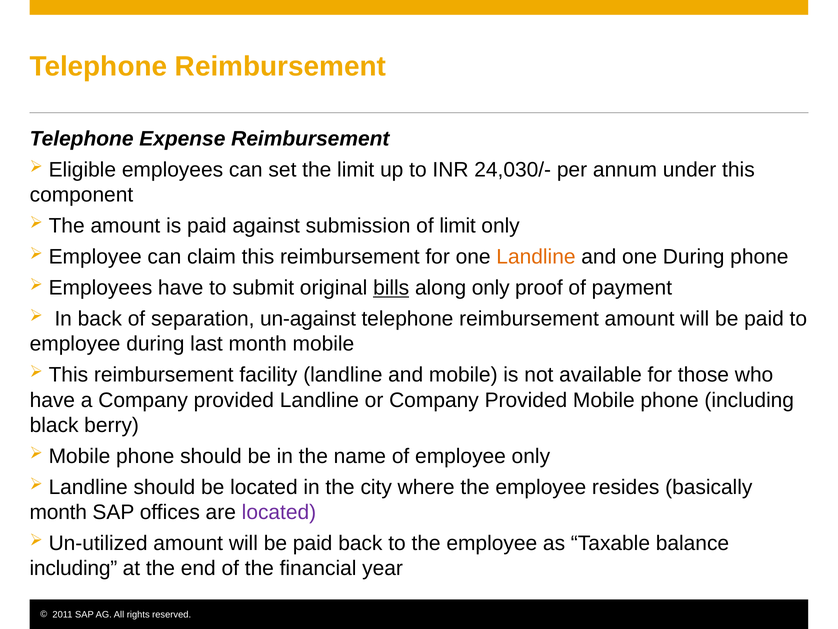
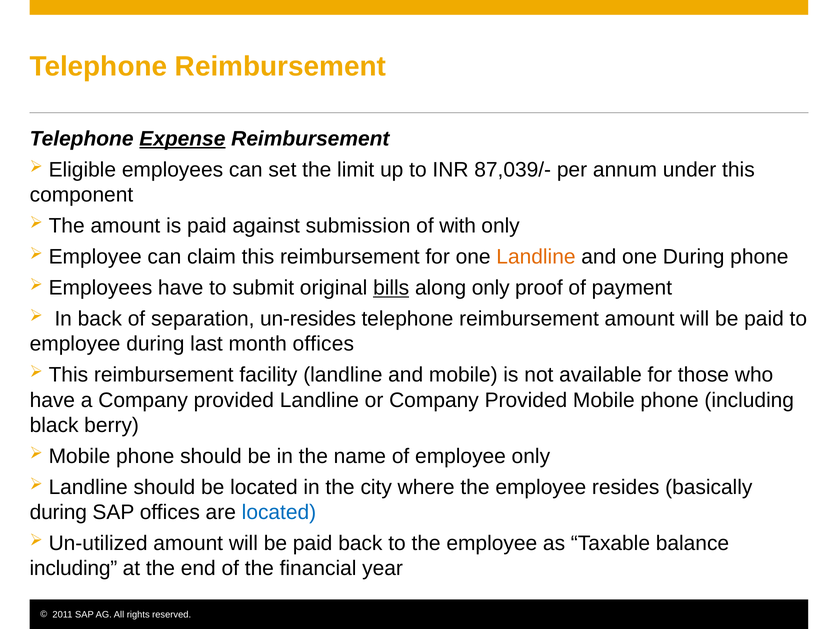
Expense underline: none -> present
24,030/-: 24,030/- -> 87,039/-
of limit: limit -> with
un-against: un-against -> un-resides
month mobile: mobile -> offices
month at (58, 512): month -> during
located at (279, 512) colour: purple -> blue
